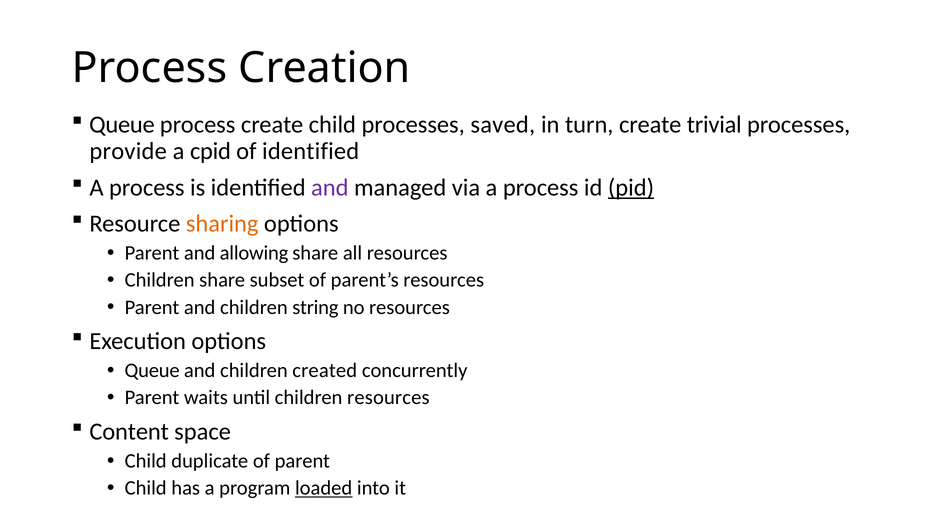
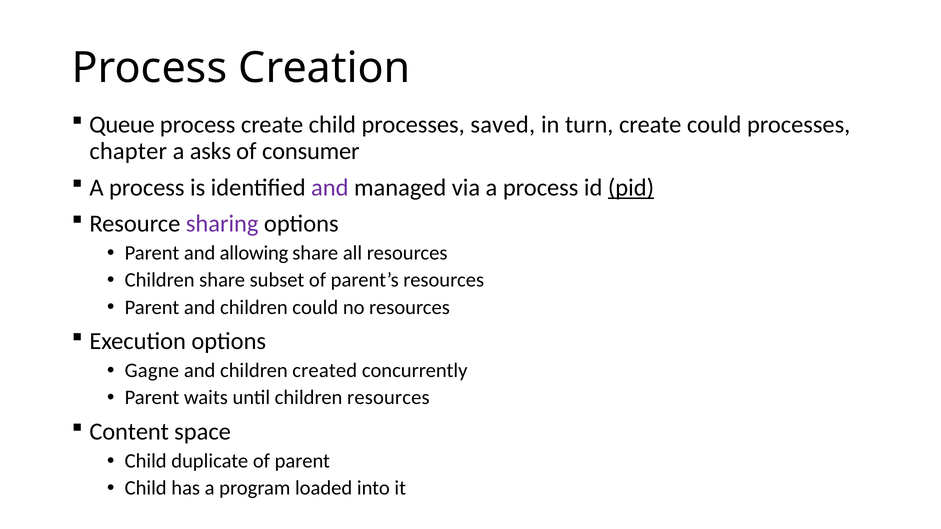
create trivial: trivial -> could
provide: provide -> chapter
cpid: cpid -> asks
of identified: identified -> consumer
sharing colour: orange -> purple
children string: string -> could
Queue at (152, 371): Queue -> Gagne
loaded underline: present -> none
